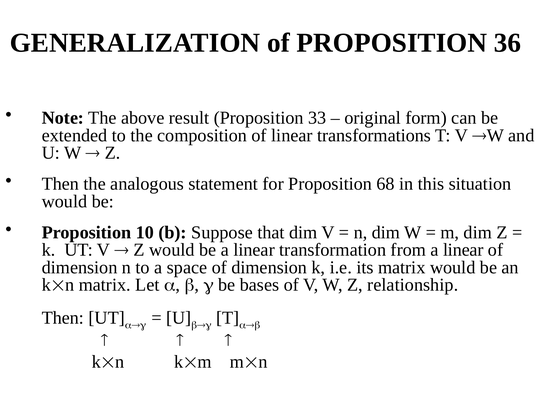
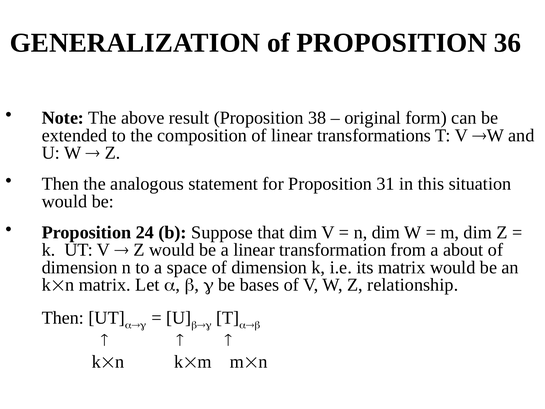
33: 33 -> 38
68: 68 -> 31
10: 10 -> 24
from a linear: linear -> about
